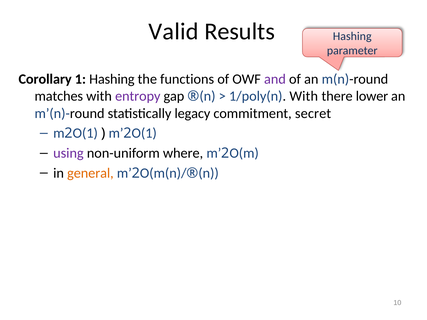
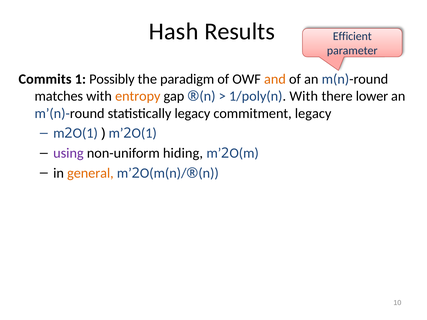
Valid: Valid -> Hash
Hashing at (352, 36): Hashing -> Efficient
Corollary: Corollary -> Commits
1 Hashing: Hashing -> Possibly
functions: functions -> paradigm
and colour: purple -> orange
entropy colour: purple -> orange
commitment secret: secret -> legacy
where: where -> hiding
